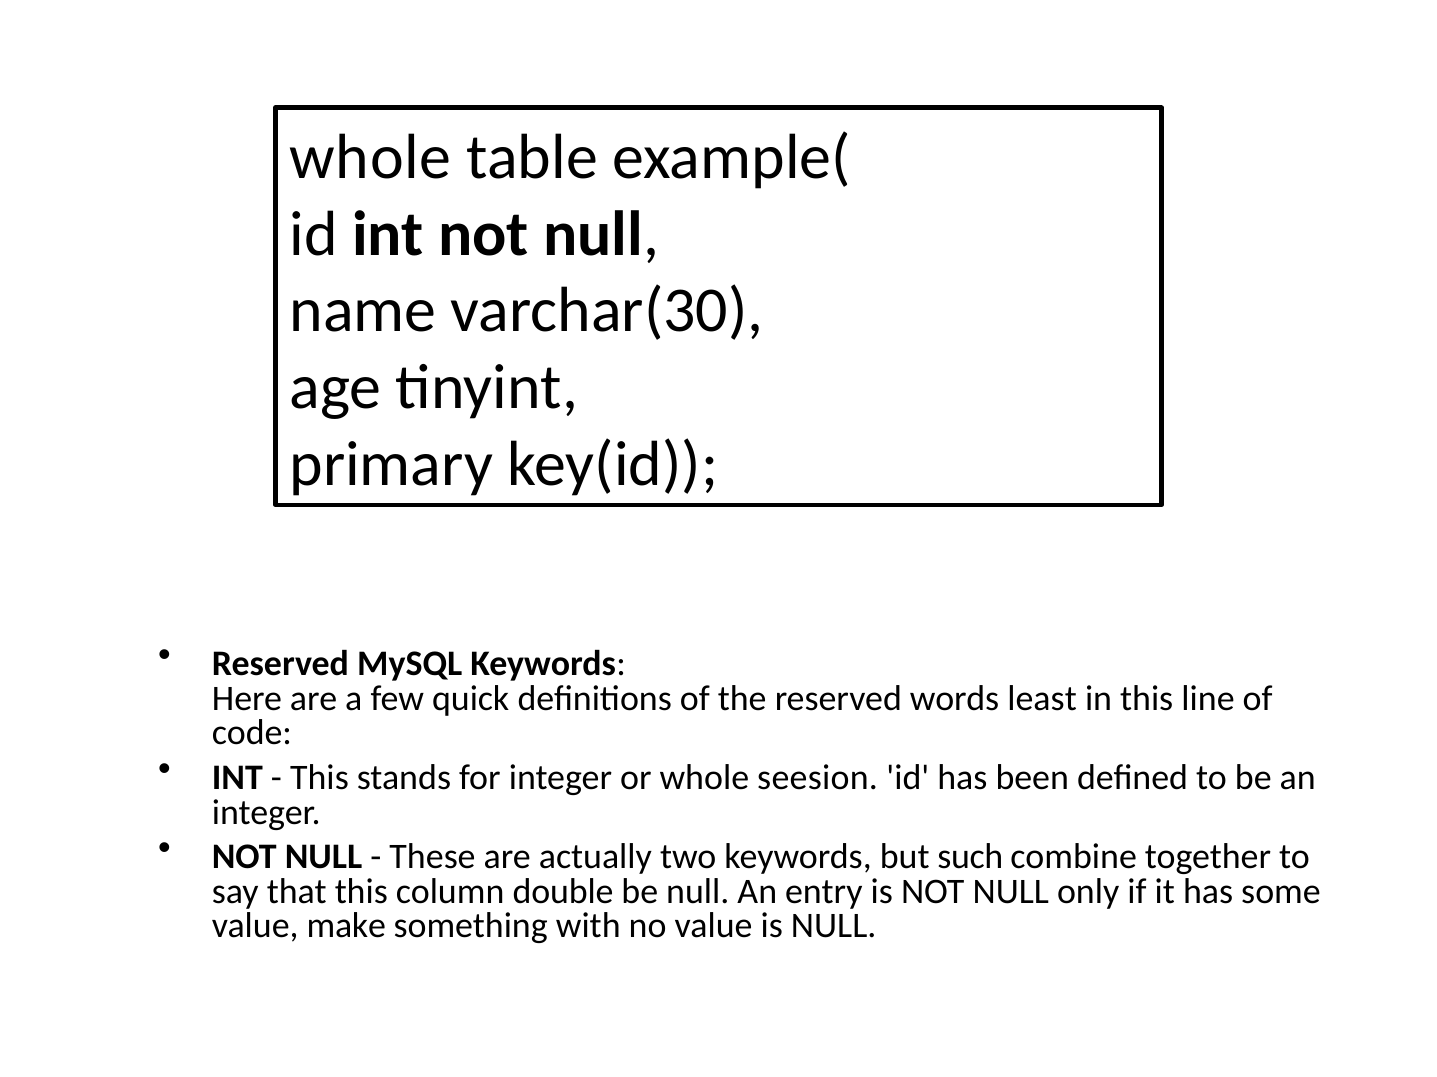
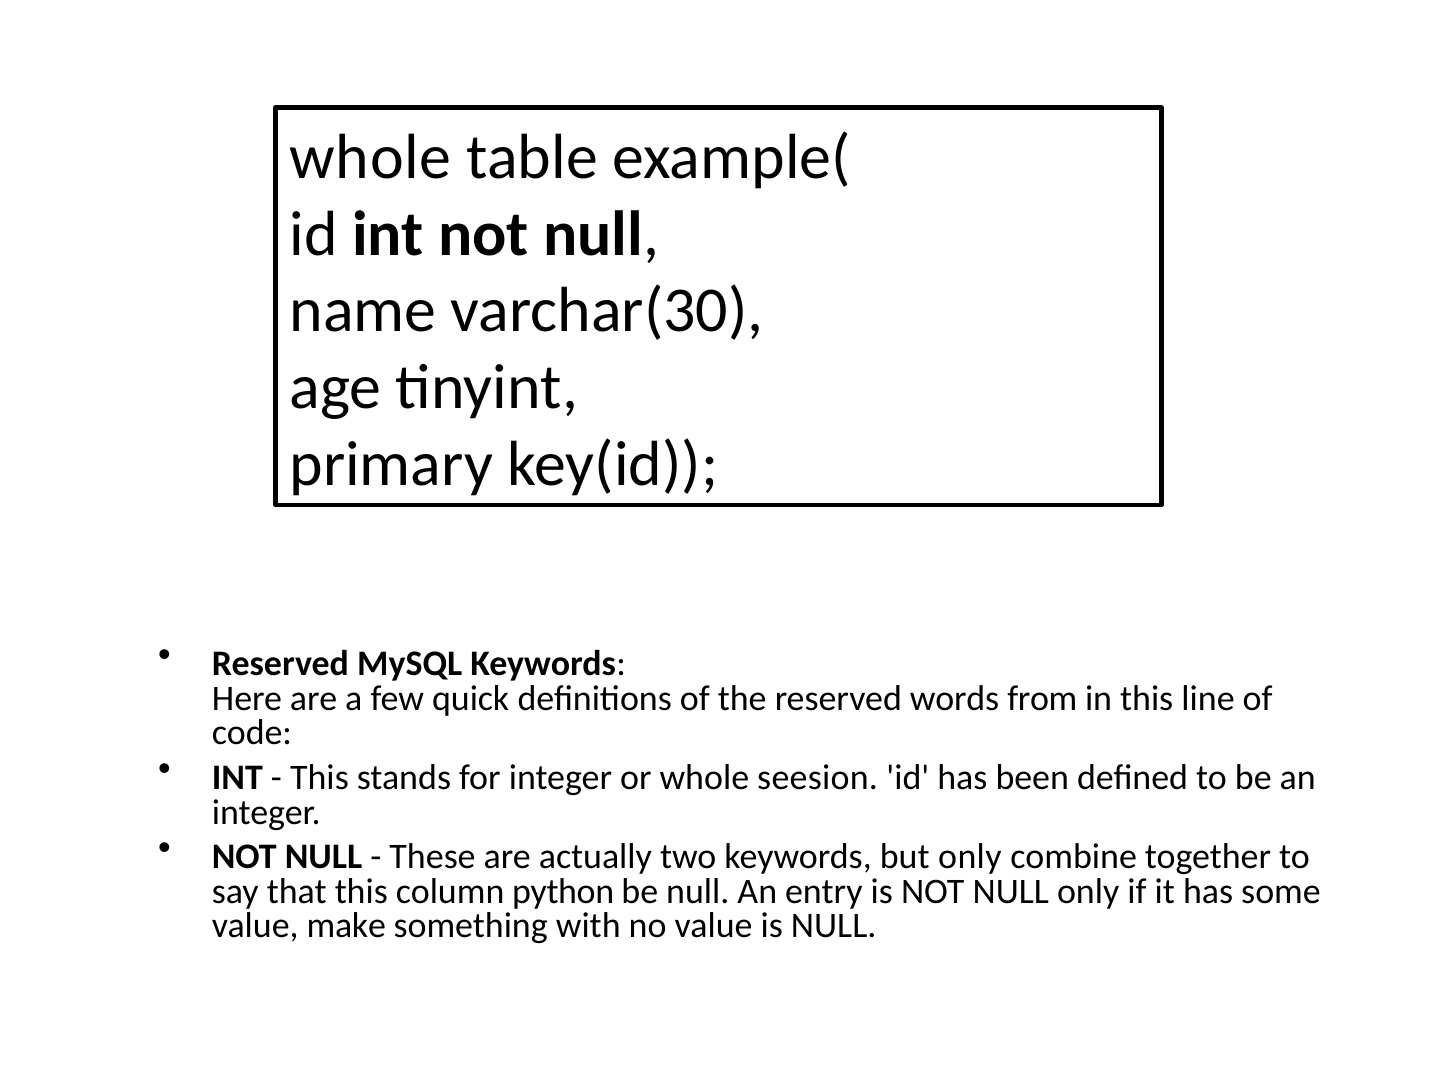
least: least -> from
but such: such -> only
double: double -> python
